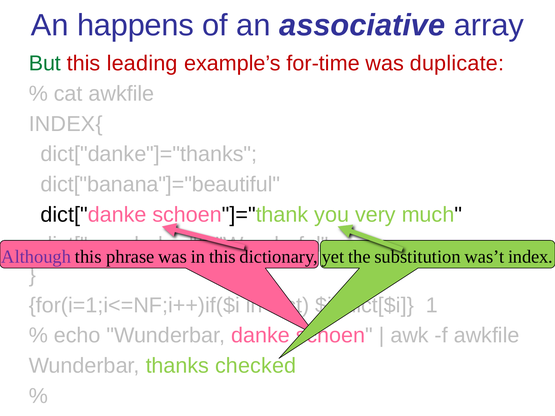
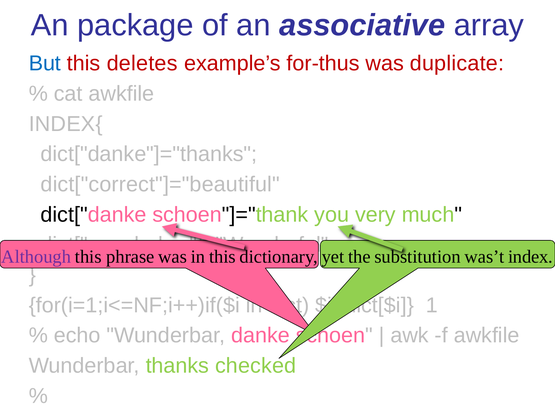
happens: happens -> package
But colour: green -> blue
leading: leading -> deletes
for-time: for-time -> for-thus
dict["banana"]="beautiful: dict["banana"]="beautiful -> dict["correct"]="beautiful
